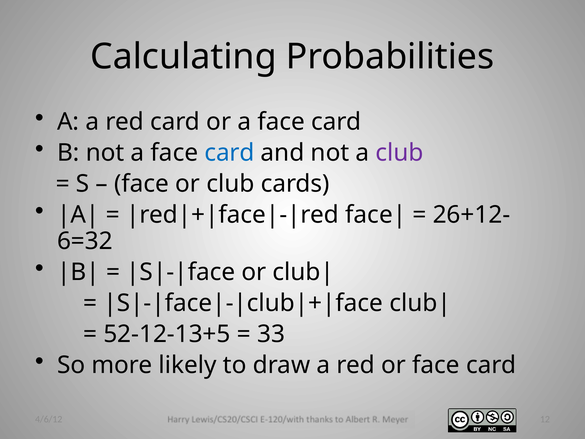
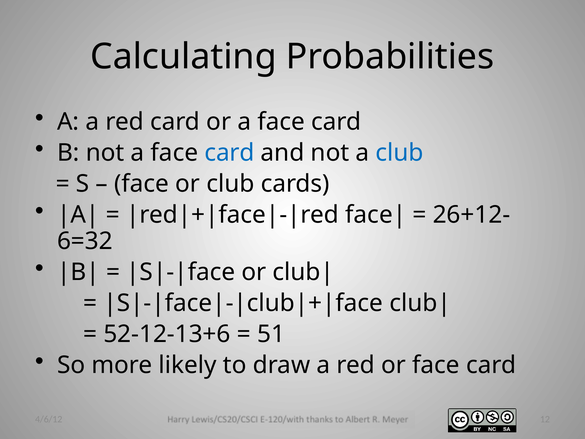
club at (400, 153) colour: purple -> blue
52-12-13+5: 52-12-13+5 -> 52-12-13+6
33: 33 -> 51
